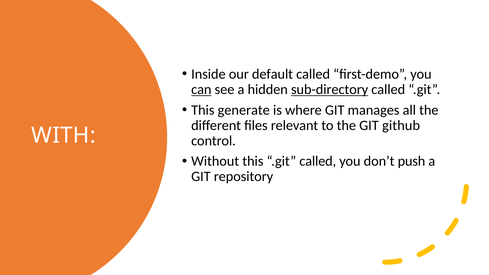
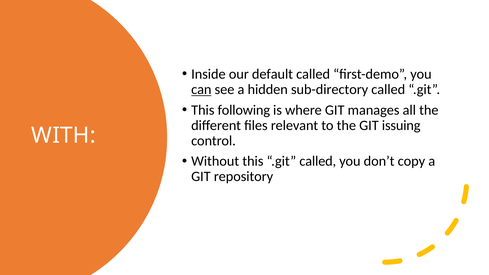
sub-directory underline: present -> none
generate: generate -> following
github: github -> issuing
push: push -> copy
